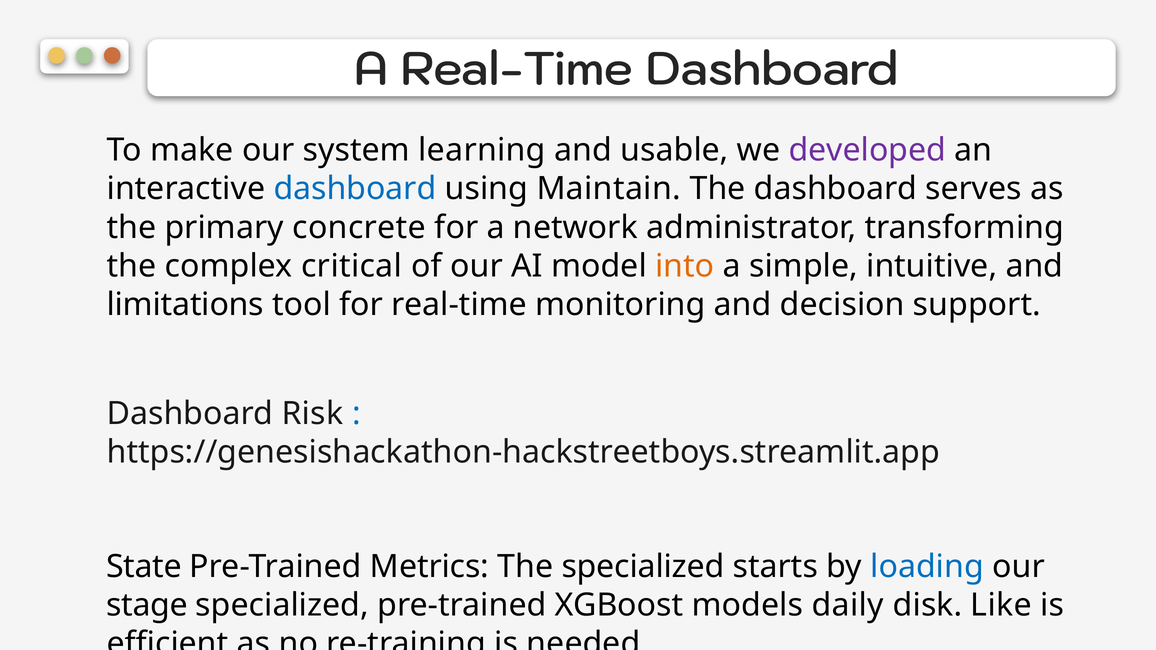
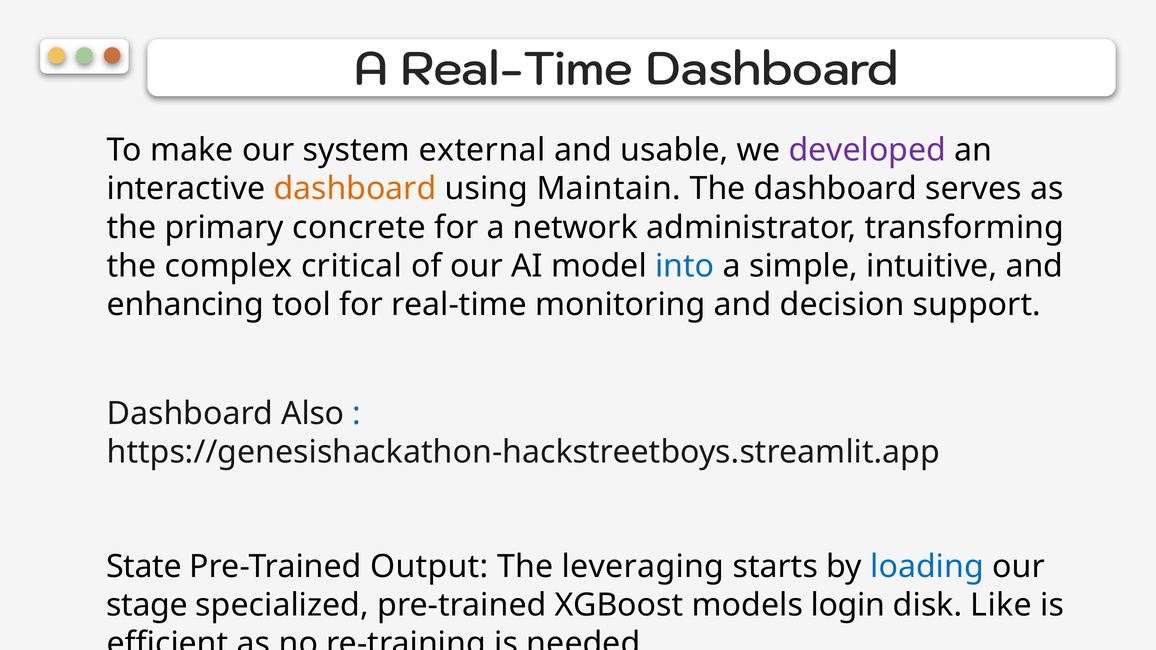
learning: learning -> external
dashboard at (355, 189) colour: blue -> orange
into colour: orange -> blue
limitations: limitations -> enhancing
Risk: Risk -> Also
Metrics: Metrics -> Output
The specialized: specialized -> leveraging
daily: daily -> login
